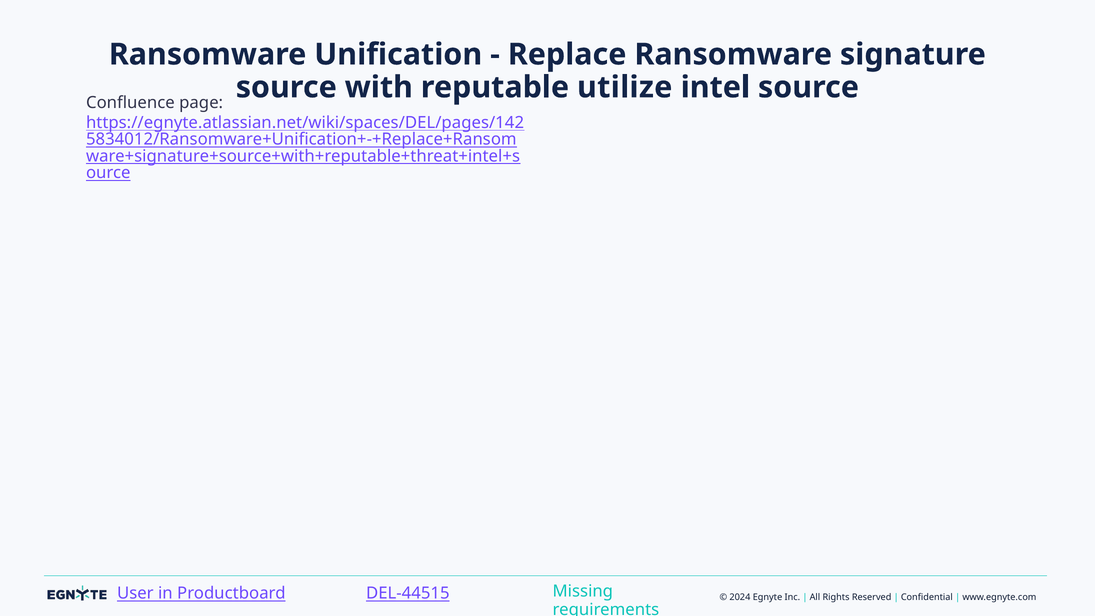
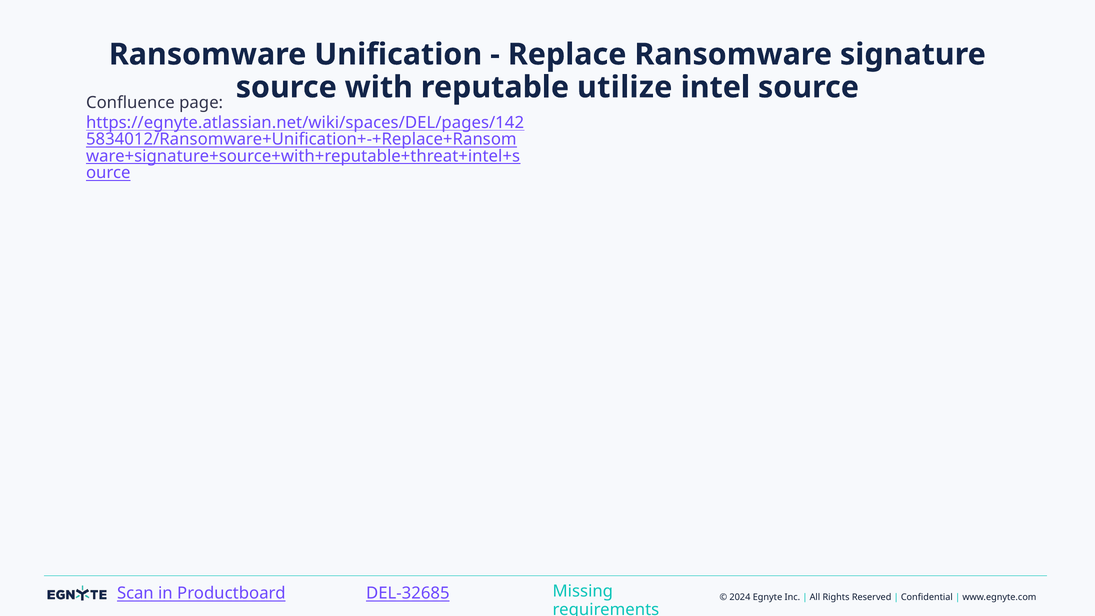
User: User -> Scan
DEL-44515: DEL-44515 -> DEL-32685
